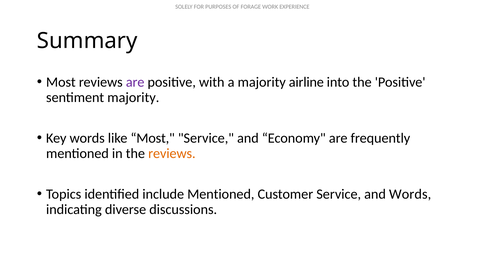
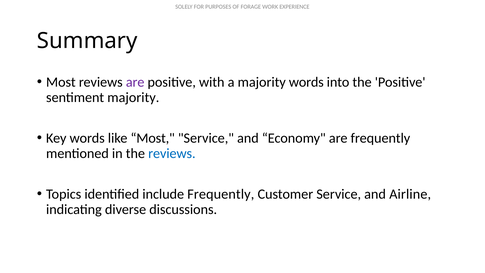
majority airline: airline -> words
reviews at (172, 153) colour: orange -> blue
include Mentioned: Mentioned -> Frequently
and Words: Words -> Airline
